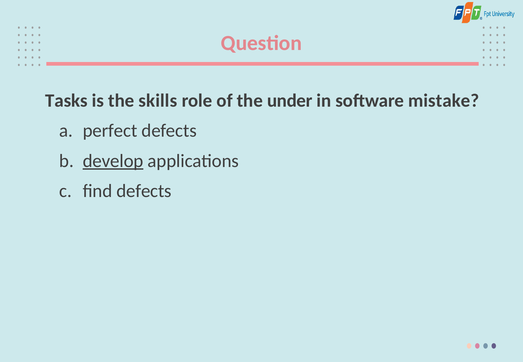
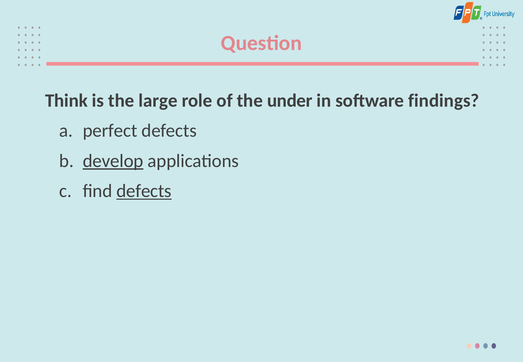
Tasks: Tasks -> Think
skills: skills -> large
mistake: mistake -> findings
defects at (144, 191) underline: none -> present
